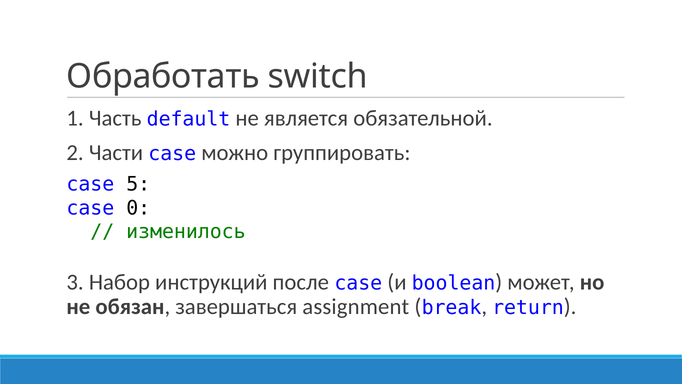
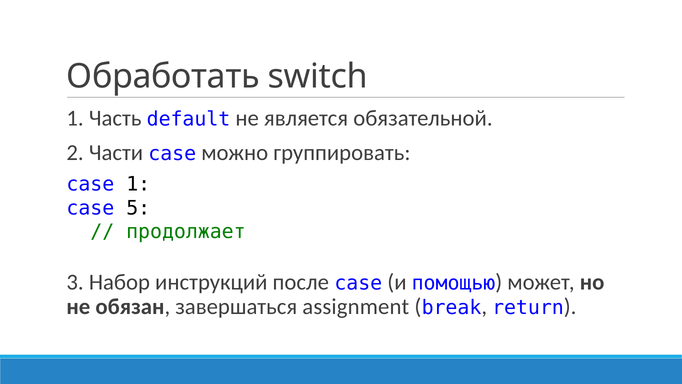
case 5: 5 -> 1
0: 0 -> 5
изменилось: изменилось -> продолжает
boolean: boolean -> помощью
